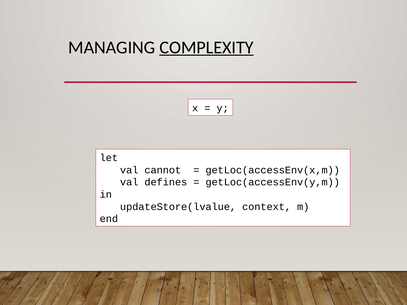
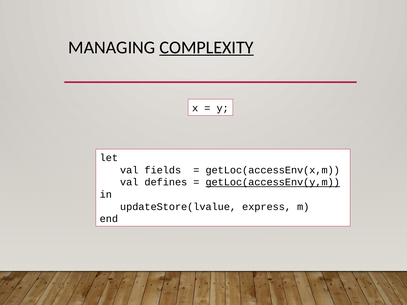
cannot: cannot -> fields
getLoc(accessEnv(y,m underline: none -> present
context: context -> express
